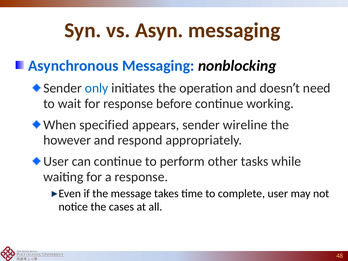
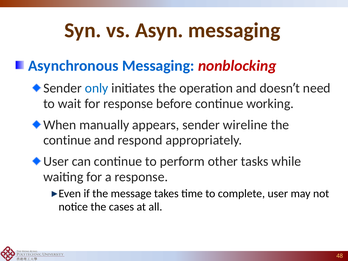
nonblocking colour: black -> red
specified: specified -> manually
however at (67, 140): however -> continue
